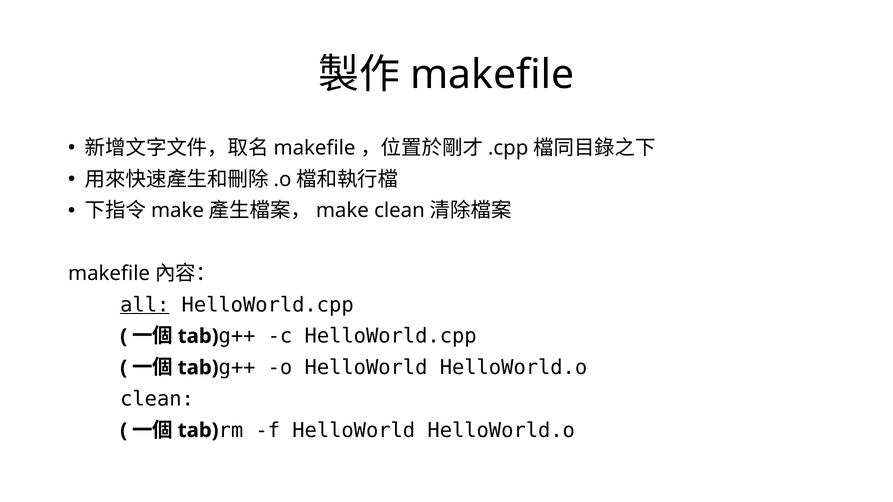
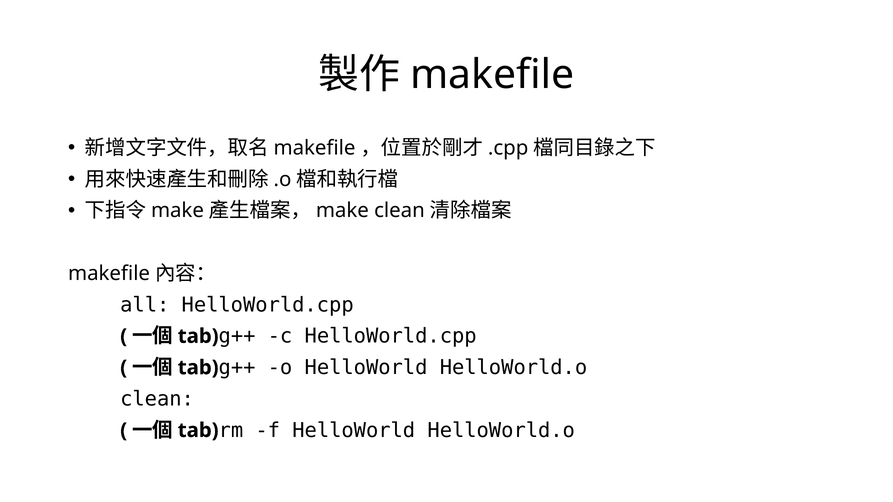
all underline: present -> none
